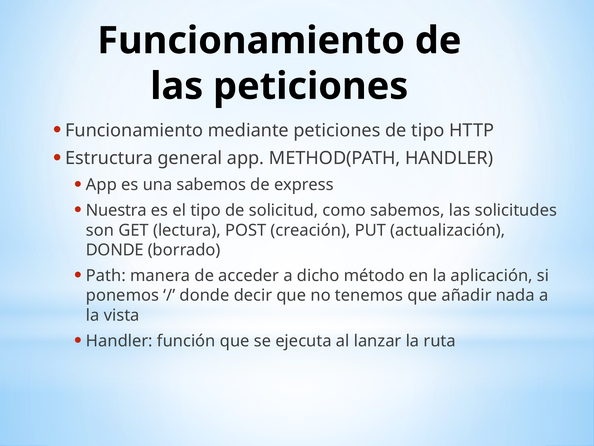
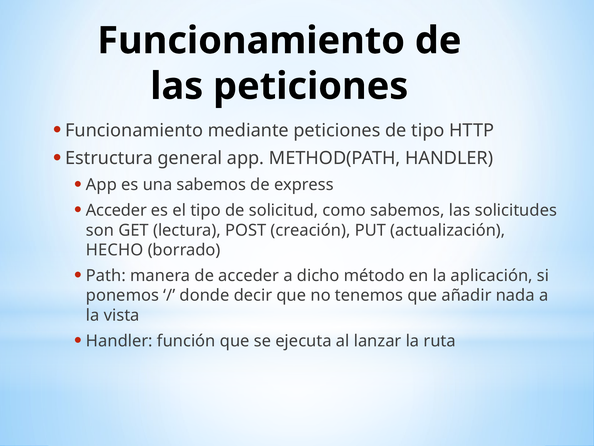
Nuestra at (116, 210): Nuestra -> Acceder
DONDE at (115, 250): DONDE -> HECHO
